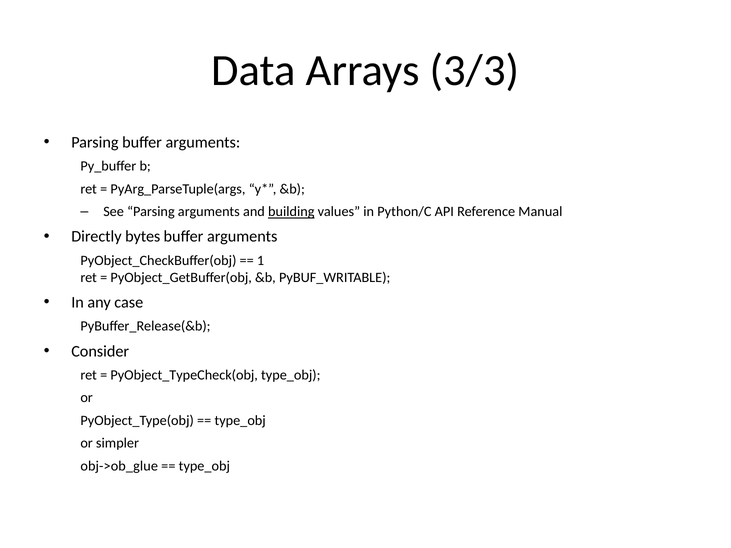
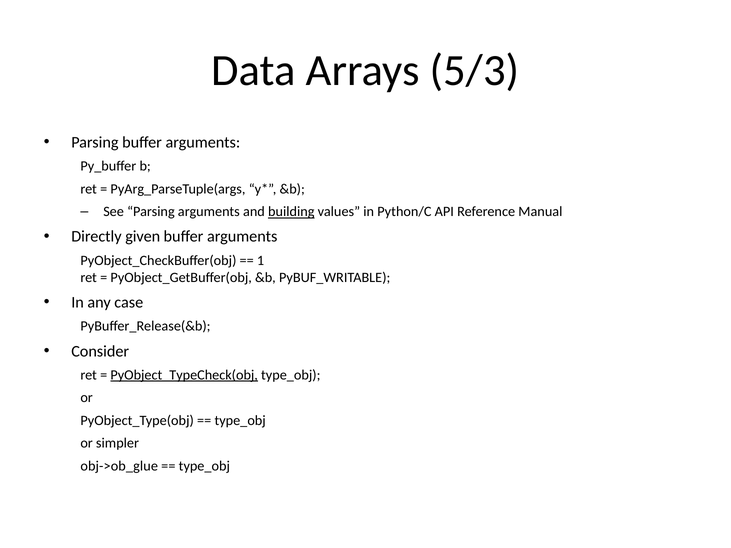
3/3: 3/3 -> 5/3
bytes: bytes -> given
PyObject_TypeCheck(obj underline: none -> present
